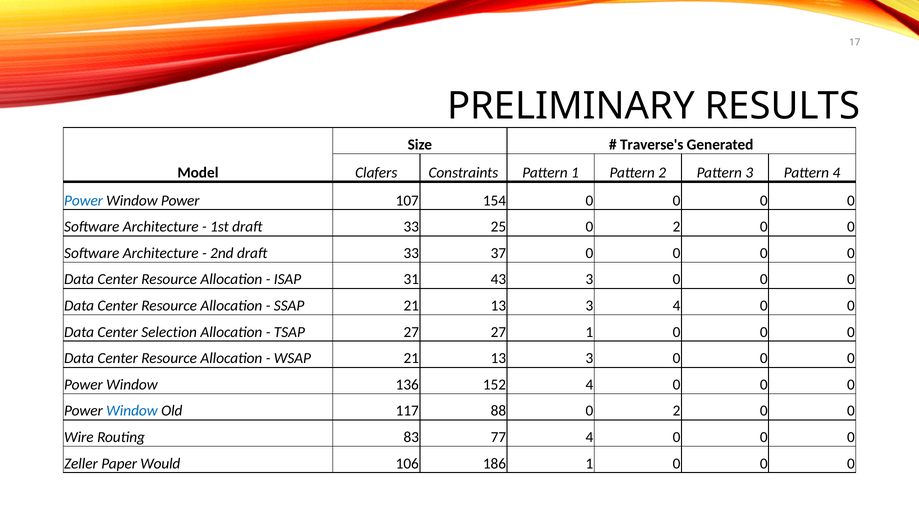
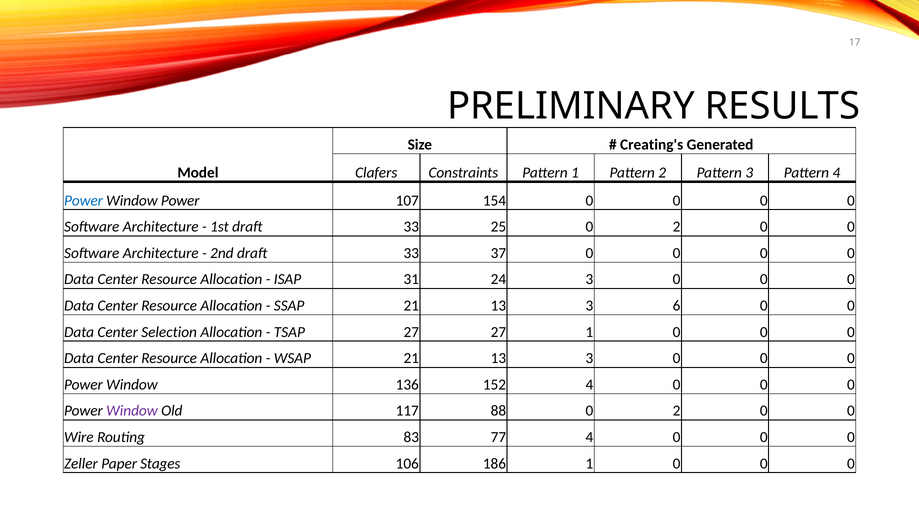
Traverse's: Traverse's -> Creating's
43: 43 -> 24
3 4: 4 -> 6
Window at (132, 411) colour: blue -> purple
Would: Would -> Stages
